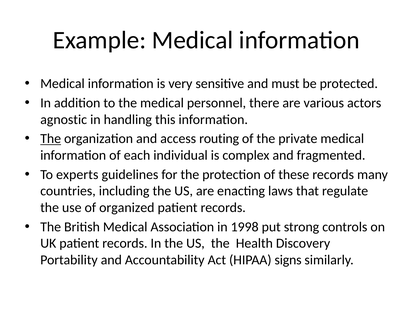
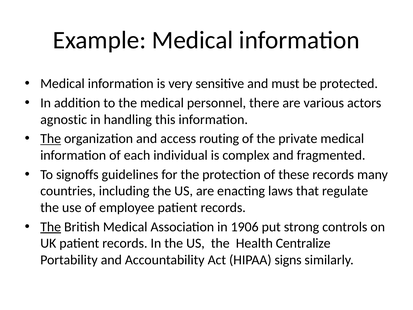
experts: experts -> signoffs
organized: organized -> employee
The at (51, 227) underline: none -> present
1998: 1998 -> 1906
Discovery: Discovery -> Centralize
